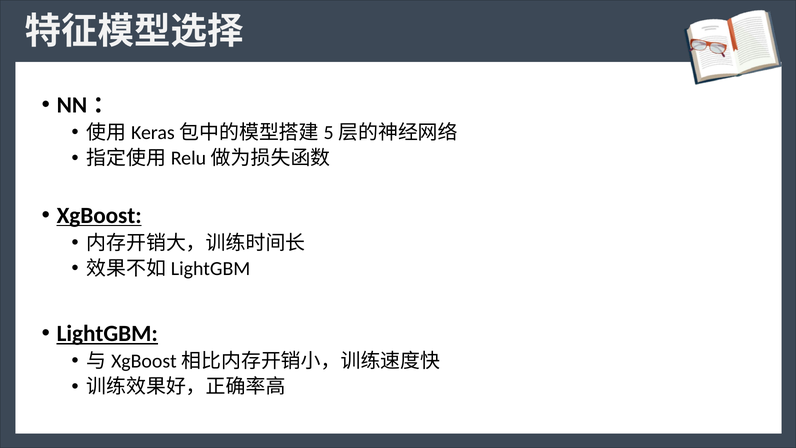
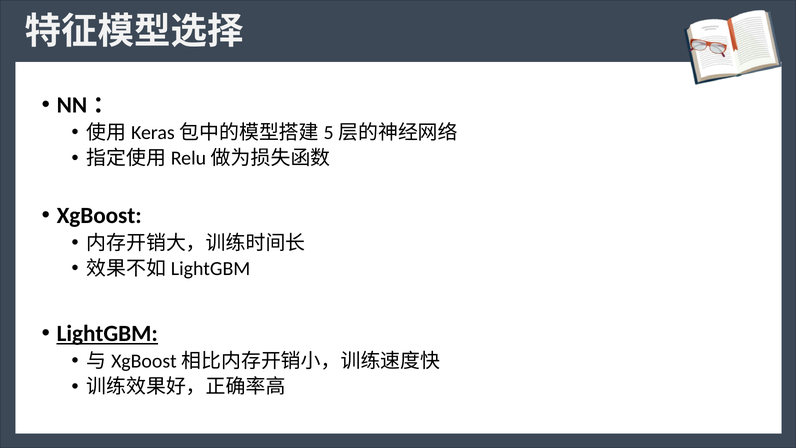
XgBoost underline: present -> none
